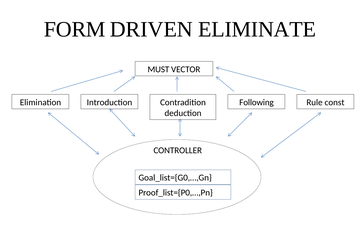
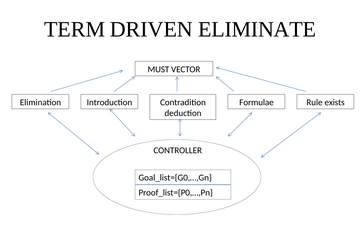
FORM: FORM -> TERM
Following: Following -> Formulae
const: const -> exists
